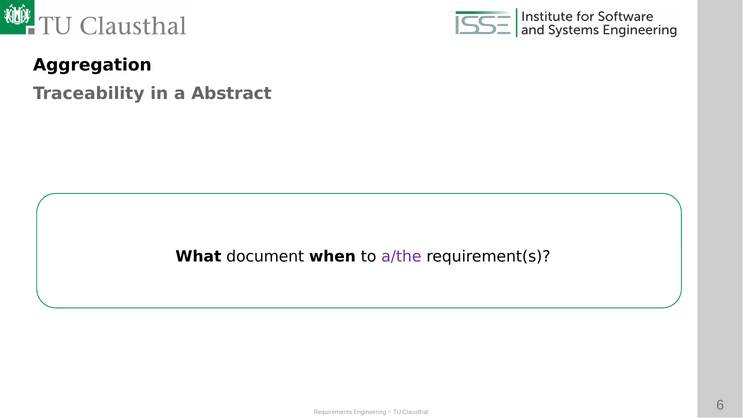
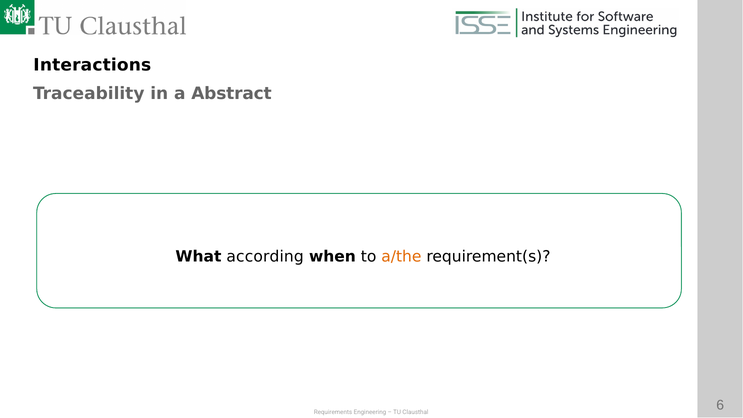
Aggregation: Aggregation -> Interactions
document: document -> according
a/the colour: purple -> orange
